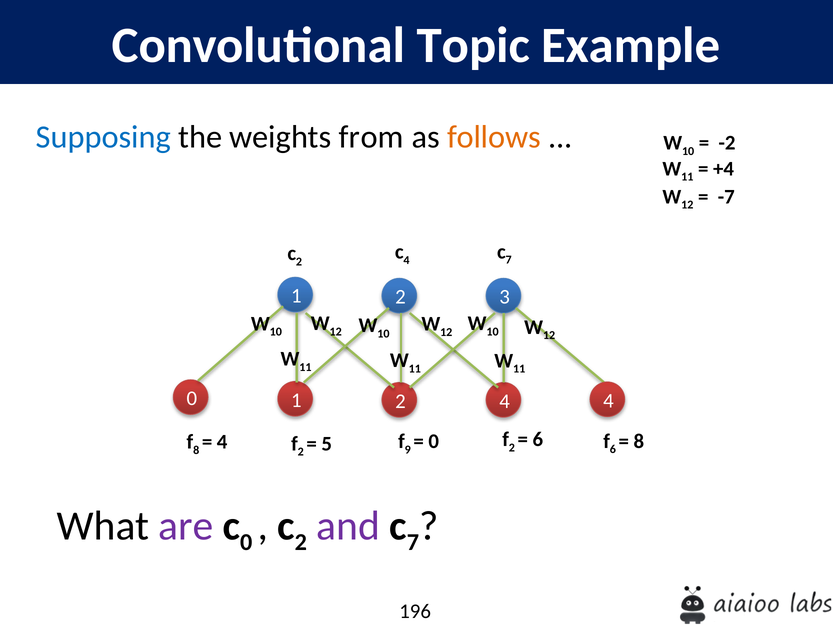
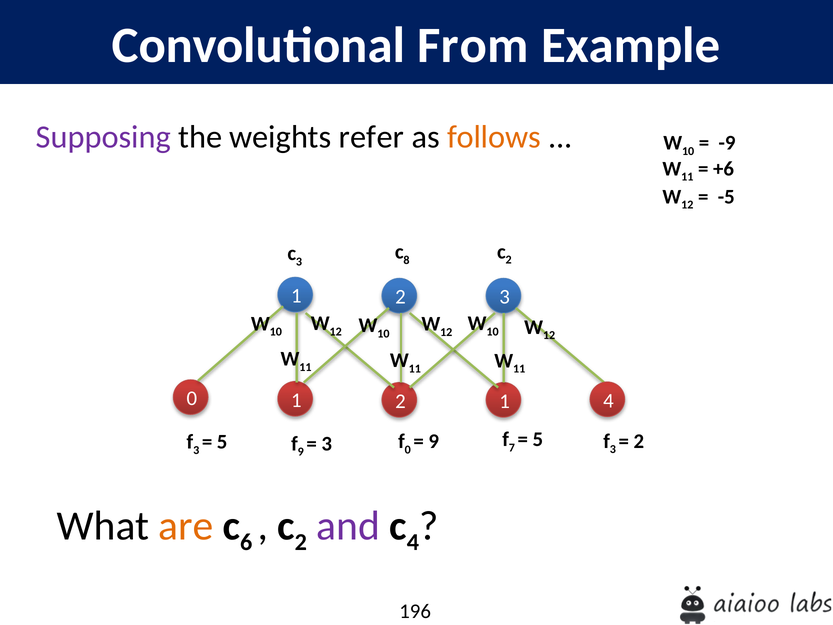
Topic: Topic -> From
Supposing colour: blue -> purple
from: from -> refer
-2: -2 -> -9
+4: +4 -> +6
-7: -7 -> -5
2 at (299, 262): 2 -> 3
4 at (407, 260): 4 -> 8
7 at (509, 260): 7 -> 2
4 at (505, 401): 4 -> 1
6 at (613, 449): 6 -> 3
8 at (639, 441): 8 -> 2
8 at (196, 450): 8 -> 3
4 at (222, 442): 4 -> 5
2 at (301, 452): 2 -> 9
5 at (327, 444): 5 -> 3
9 at (408, 450): 9 -> 0
0 at (434, 441): 0 -> 9
2 at (512, 447): 2 -> 7
6 at (538, 439): 6 -> 5
are colour: purple -> orange
0 at (246, 542): 0 -> 6
7 at (413, 542): 7 -> 4
